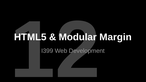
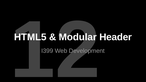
Margin: Margin -> Header
